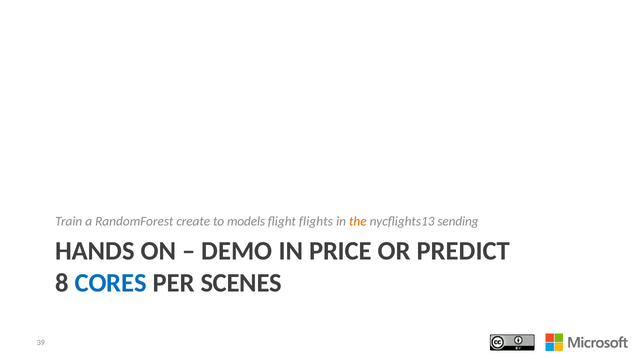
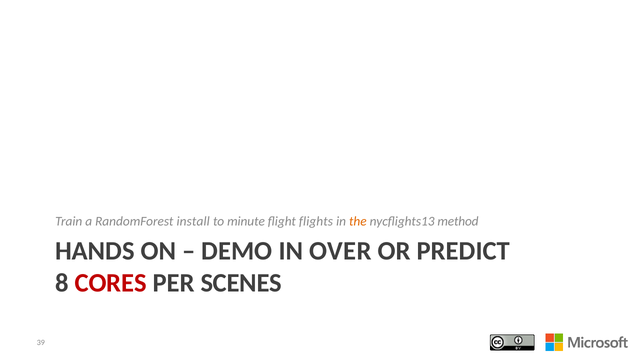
create: create -> install
models: models -> minute
sending: sending -> method
PRICE: PRICE -> OVER
CORES colour: blue -> red
